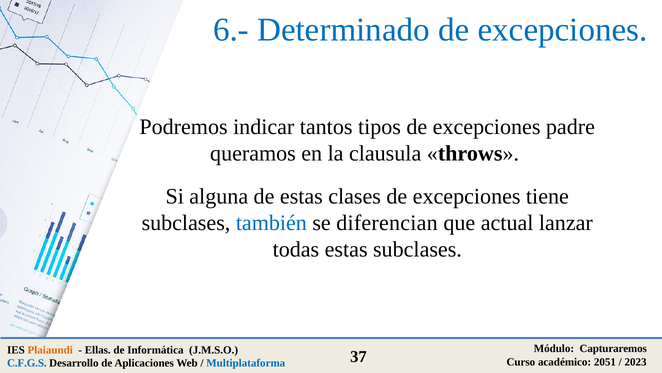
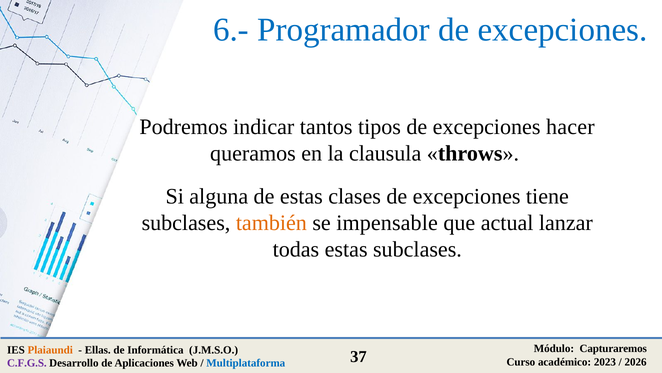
Determinado: Determinado -> Programador
padre: padre -> hacer
también colour: blue -> orange
diferencian: diferencian -> impensable
2051: 2051 -> 2023
2023: 2023 -> 2026
C.F.G.S colour: blue -> purple
